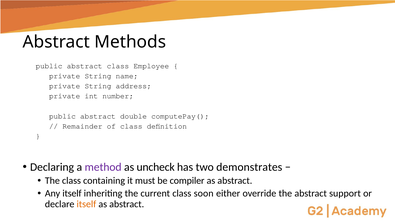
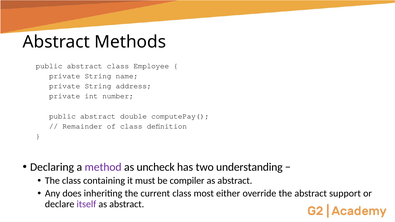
demonstrates: demonstrates -> understanding
Any itself: itself -> does
soon: soon -> most
itself at (86, 204) colour: orange -> purple
